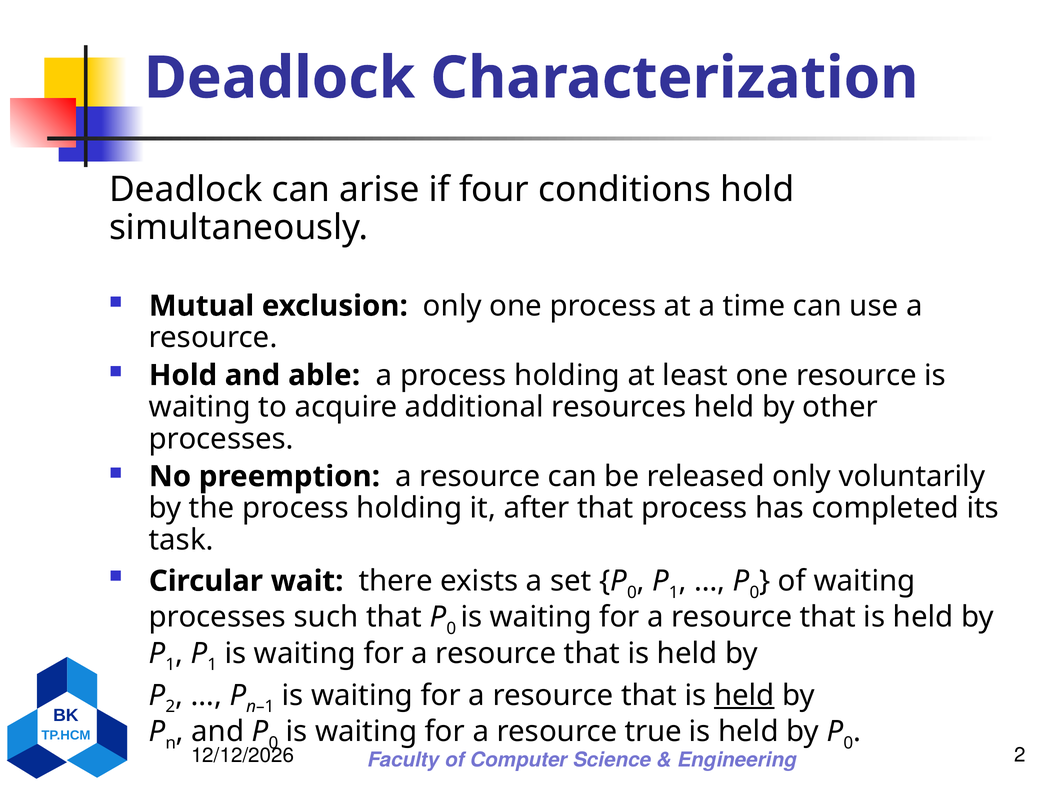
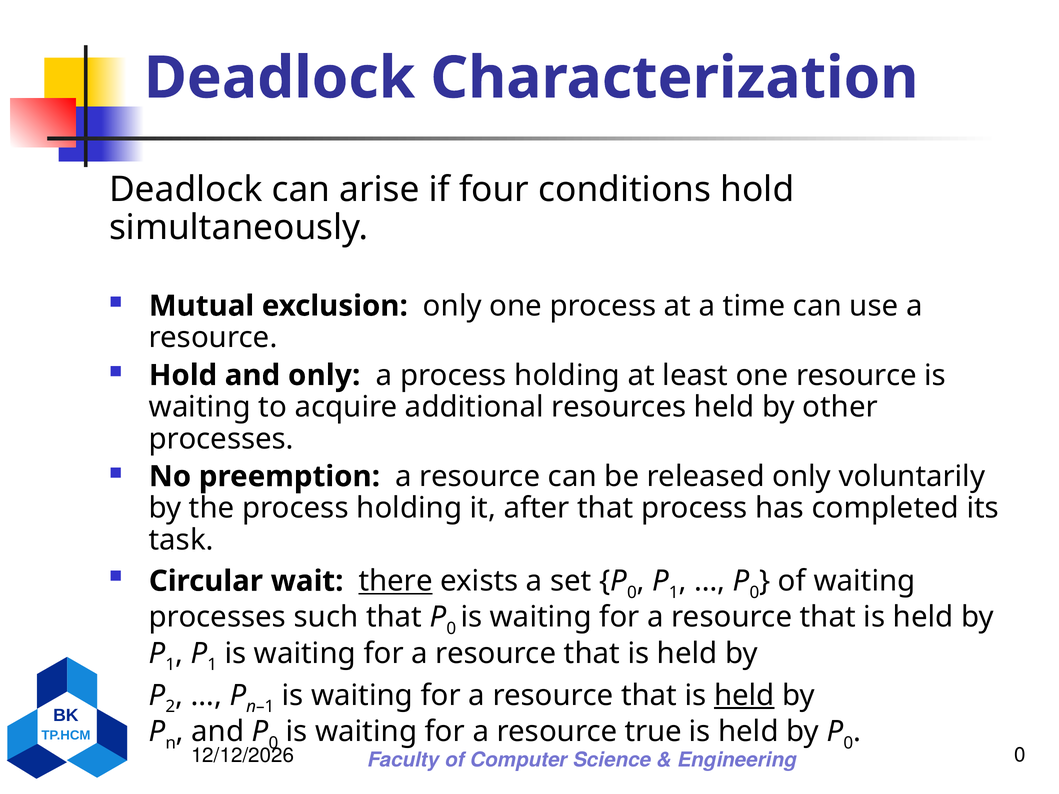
and able: able -> only
there underline: none -> present
2 at (1020, 755): 2 -> 0
